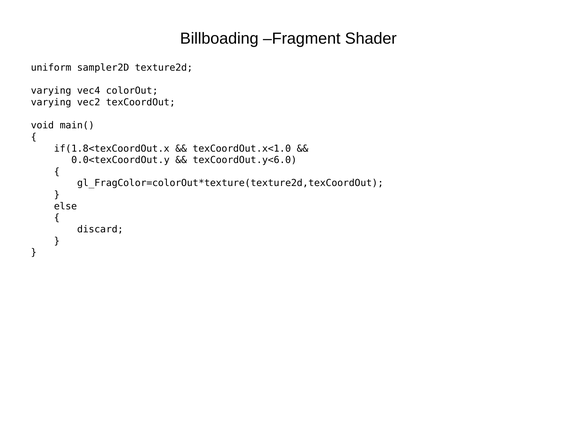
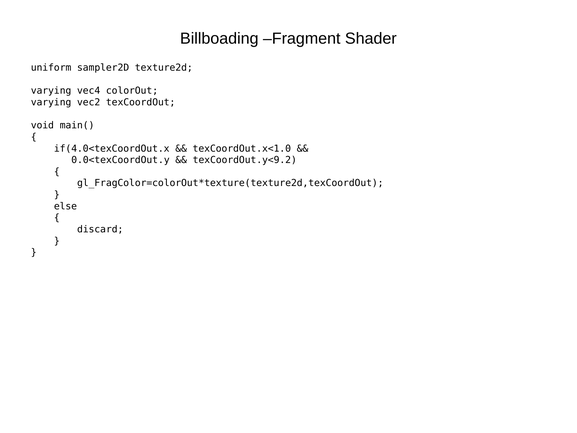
if(1.8<texCoordOut.x: if(1.8<texCoordOut.x -> if(4.0<texCoordOut.x
texCoordOut.y<6.0: texCoordOut.y<6.0 -> texCoordOut.y<9.2
